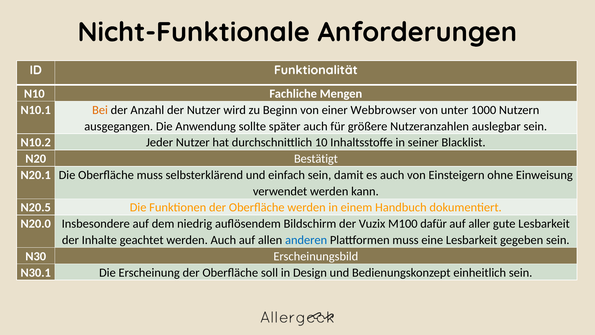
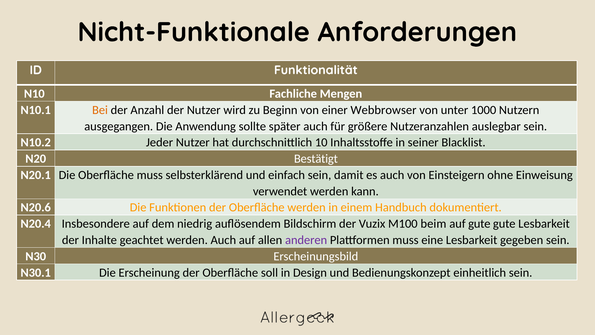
N20.5: N20.5 -> N20.6
N20.0: N20.0 -> N20.4
dafür: dafür -> beim
auf aller: aller -> gute
anderen colour: blue -> purple
